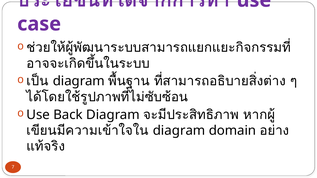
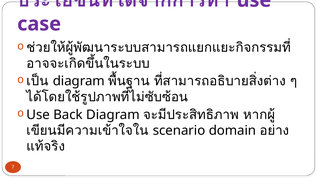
diagram at (179, 131): diagram -> scenario
